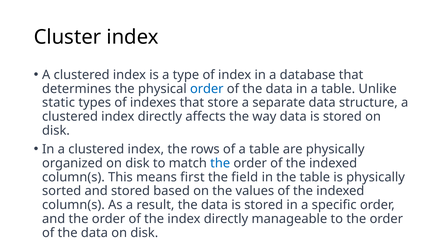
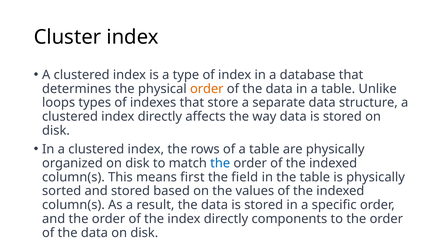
order at (207, 89) colour: blue -> orange
static: static -> loops
manageable: manageable -> components
